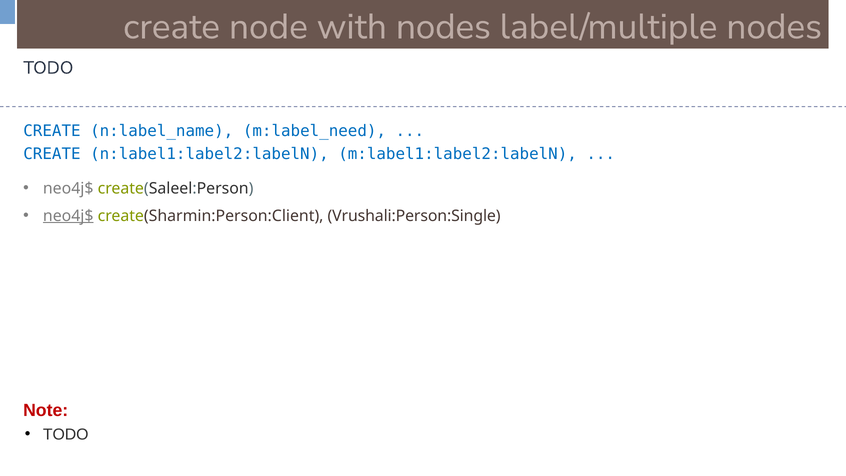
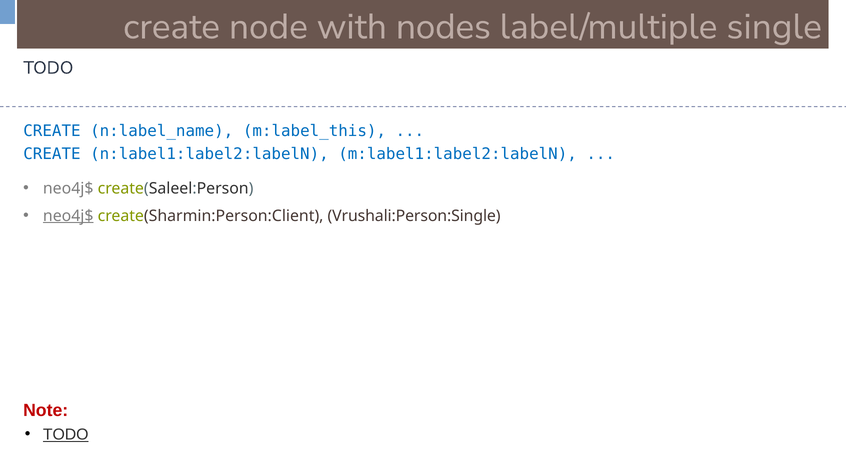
label/multiple nodes: nodes -> single
m:label_need: m:label_need -> m:label_this
TODO at (66, 434) underline: none -> present
